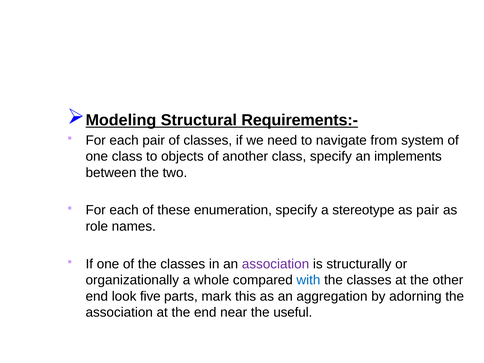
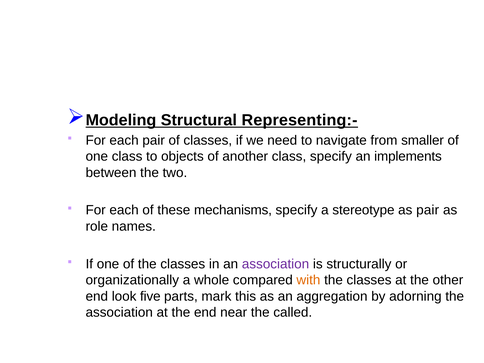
Requirements:-: Requirements:- -> Representing:-
system: system -> smaller
enumeration: enumeration -> mechanisms
with colour: blue -> orange
useful: useful -> called
